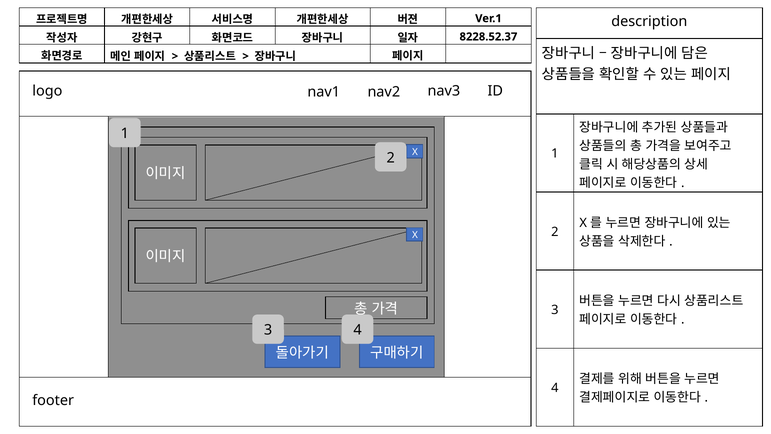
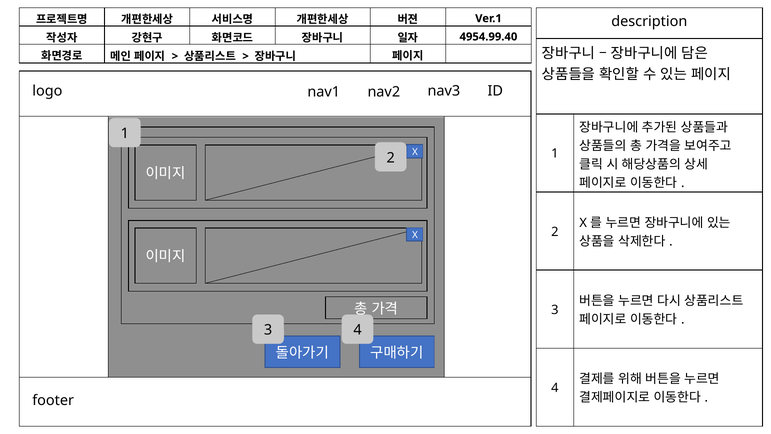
8228.52.37: 8228.52.37 -> 4954.99.40
